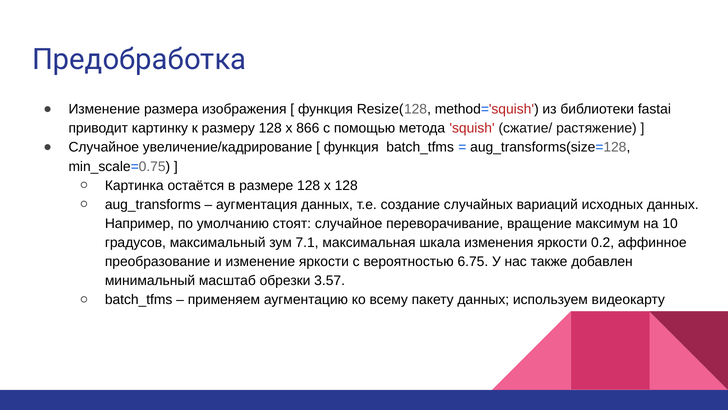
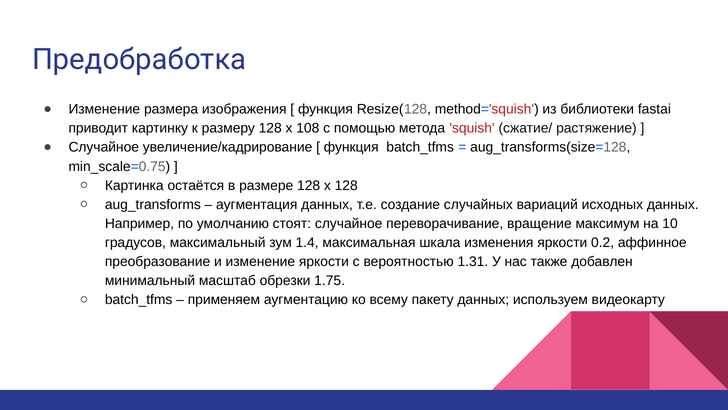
866: 866 -> 108
7.1: 7.1 -> 1.4
6.75: 6.75 -> 1.31
3.57: 3.57 -> 1.75
